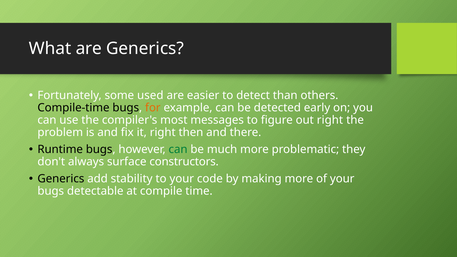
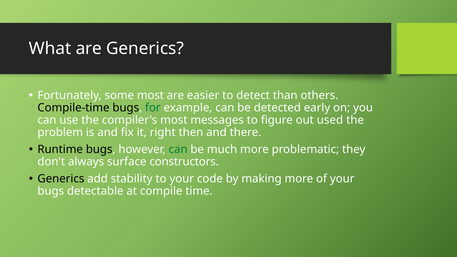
some used: used -> most
for colour: orange -> green
out right: right -> used
